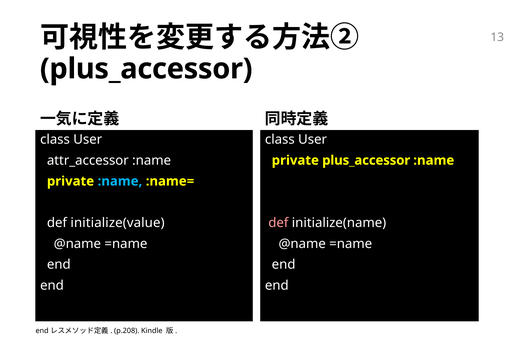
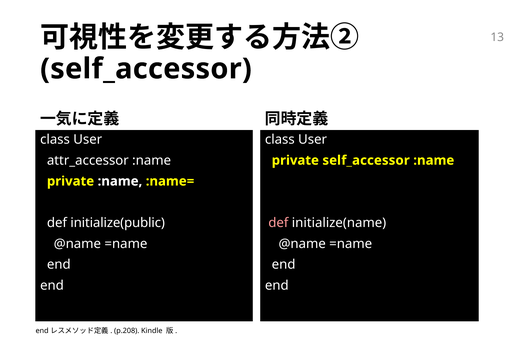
plus_accessor at (146, 69): plus_accessor -> self_accessor
private plus_accessor: plus_accessor -> self_accessor
:name at (120, 181) colour: light blue -> white
initialize(value: initialize(value -> initialize(public
